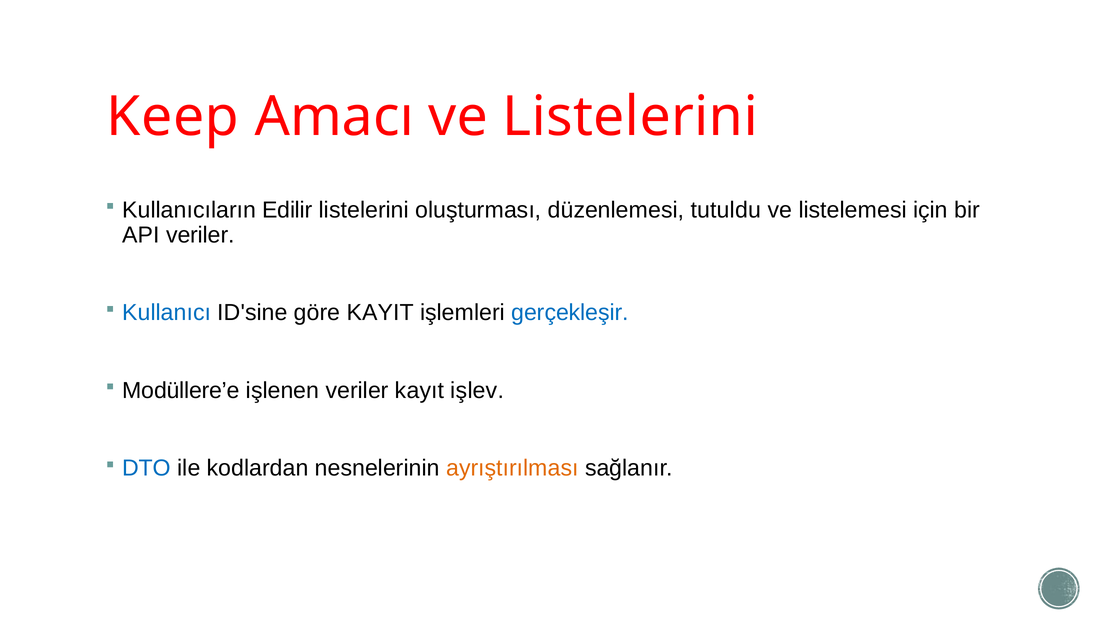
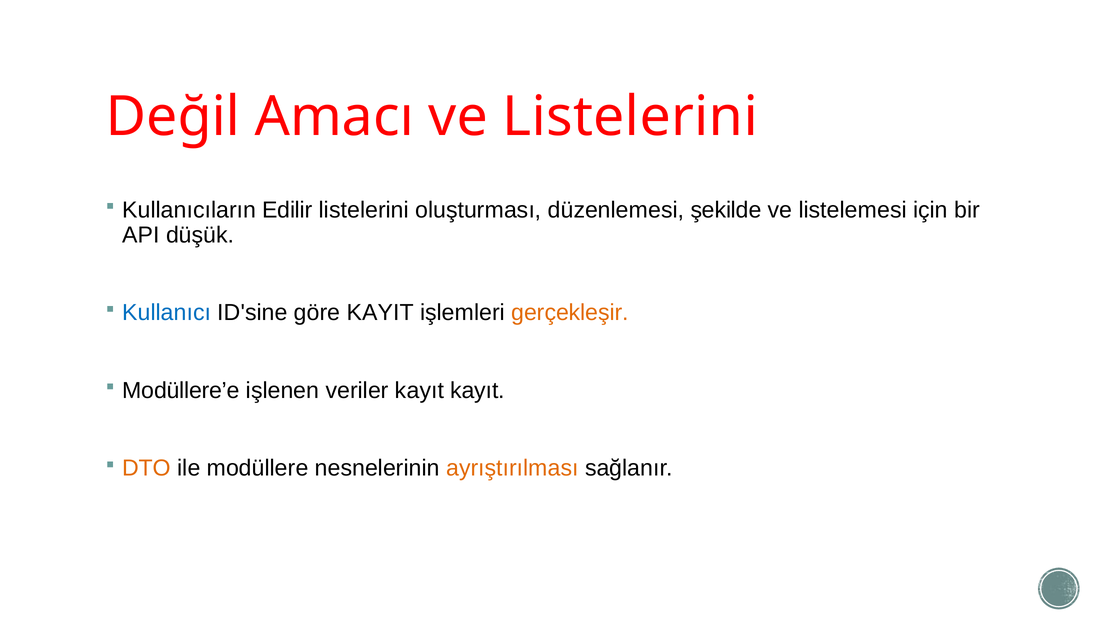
Keep: Keep -> Değil
tutuldu: tutuldu -> şekilde
API veriler: veriler -> düşük
gerçekleşir colour: blue -> orange
kayıt işlev: işlev -> kayıt
DTO colour: blue -> orange
kodlardan: kodlardan -> modüllere
